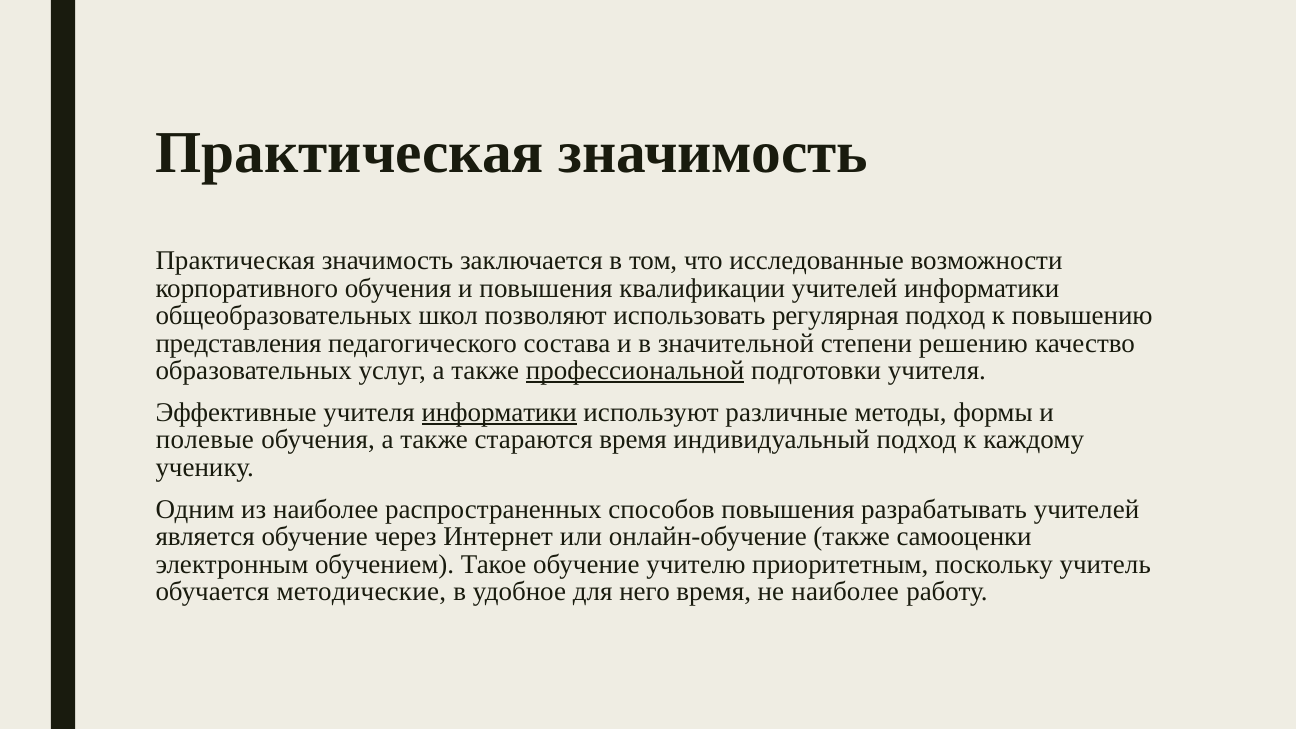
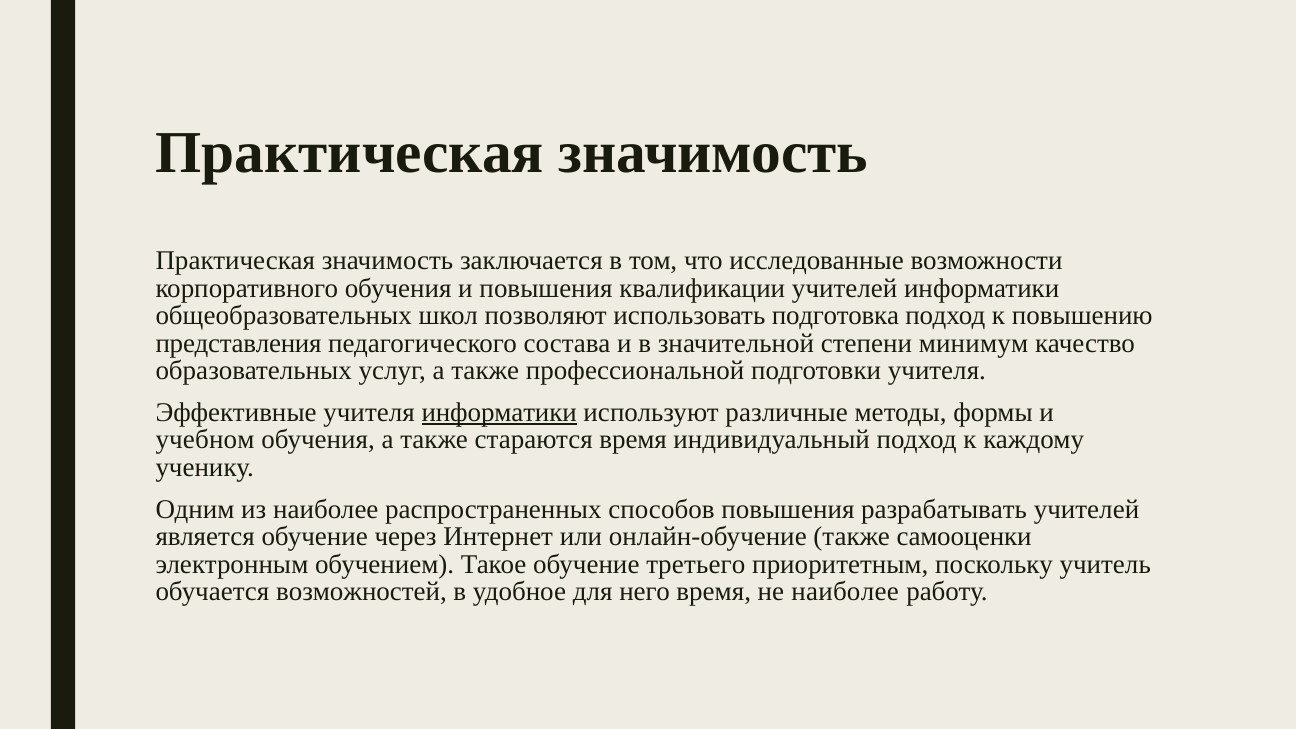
регулярная: регулярная -> подготовка
решению: решению -> минимум
профессиональной underline: present -> none
полевые: полевые -> учебном
учителю: учителю -> третьего
методические: методические -> возможностей
